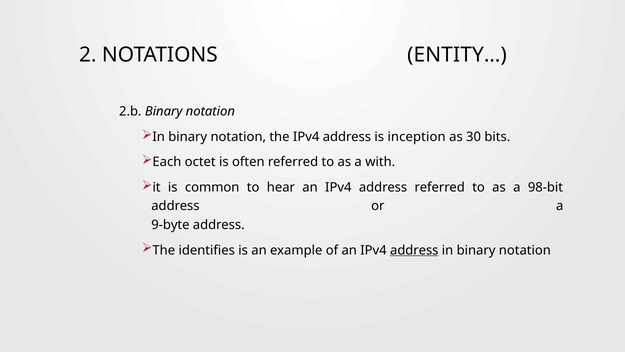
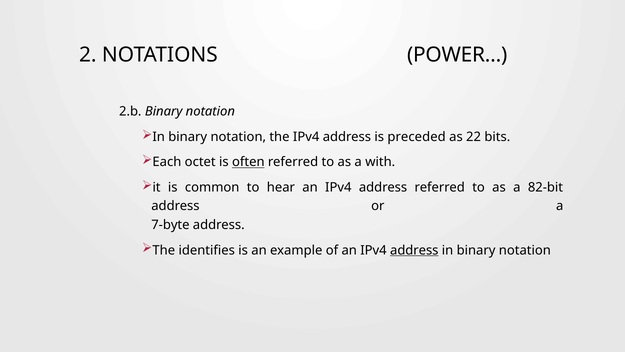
ENTITY…: ENTITY… -> POWER…
inception: inception -> preceded
30: 30 -> 22
often underline: none -> present
98-bit: 98-bit -> 82-bit
9-byte: 9-byte -> 7-byte
